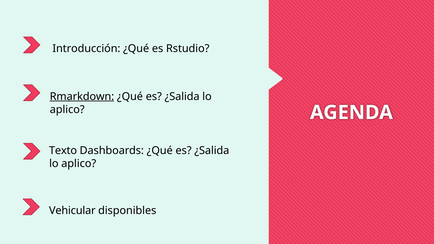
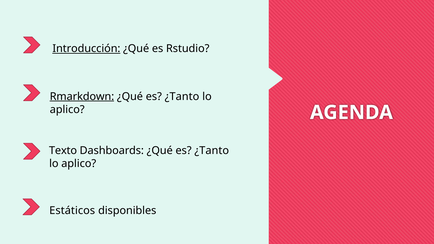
Introducción underline: none -> present
¿Salida at (182, 97): ¿Salida -> ¿Tanto
Dashboards ¿Qué es ¿Salida: ¿Salida -> ¿Tanto
Vehicular: Vehicular -> Estáticos
